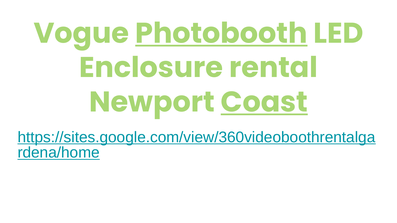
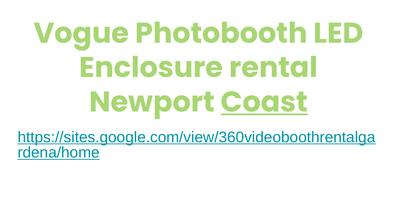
Photobooth underline: present -> none
